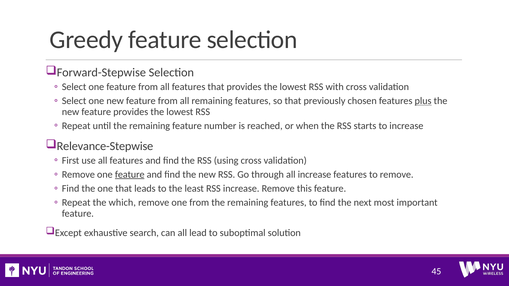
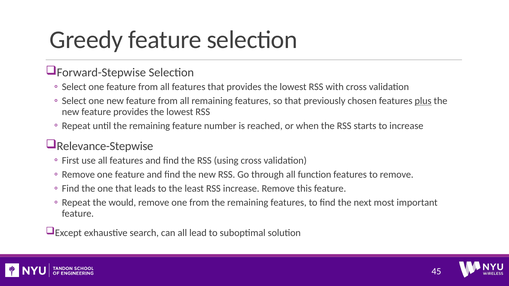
feature at (130, 175) underline: present -> none
all increase: increase -> function
which: which -> would
